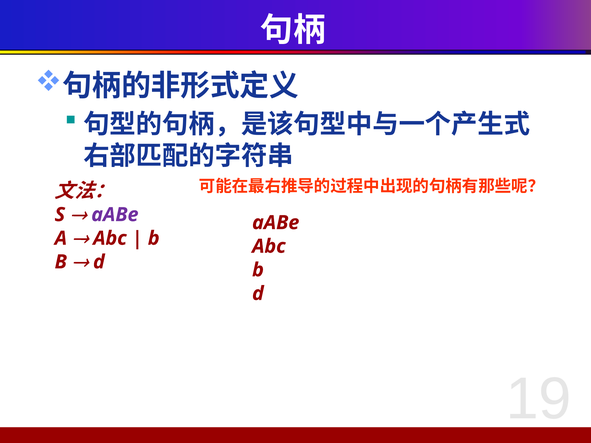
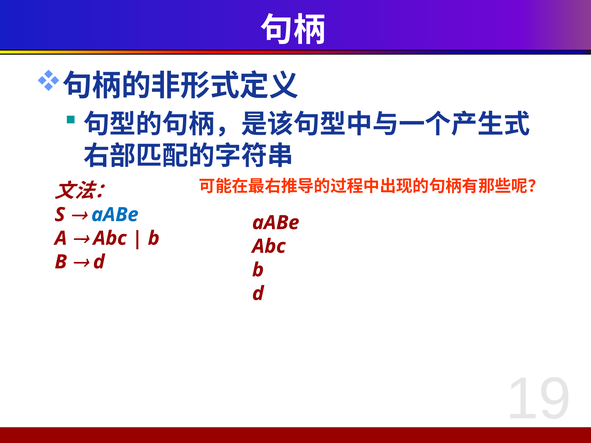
aABe at (115, 215) colour: purple -> blue
